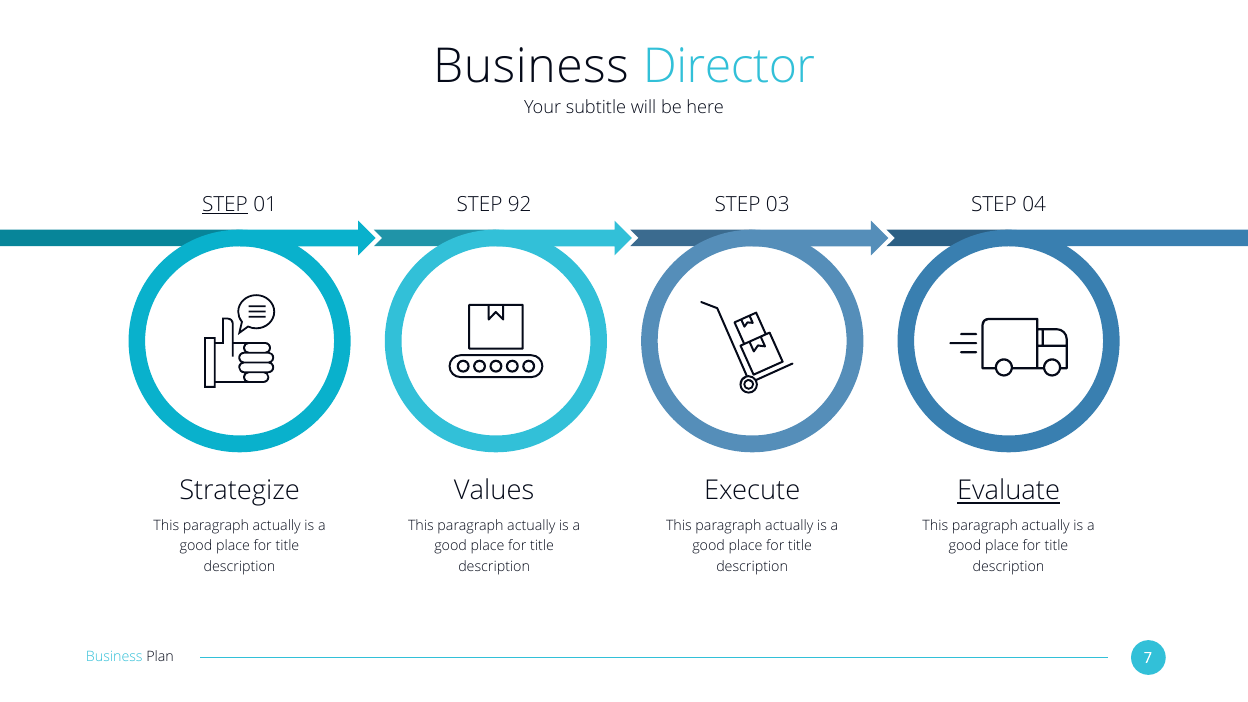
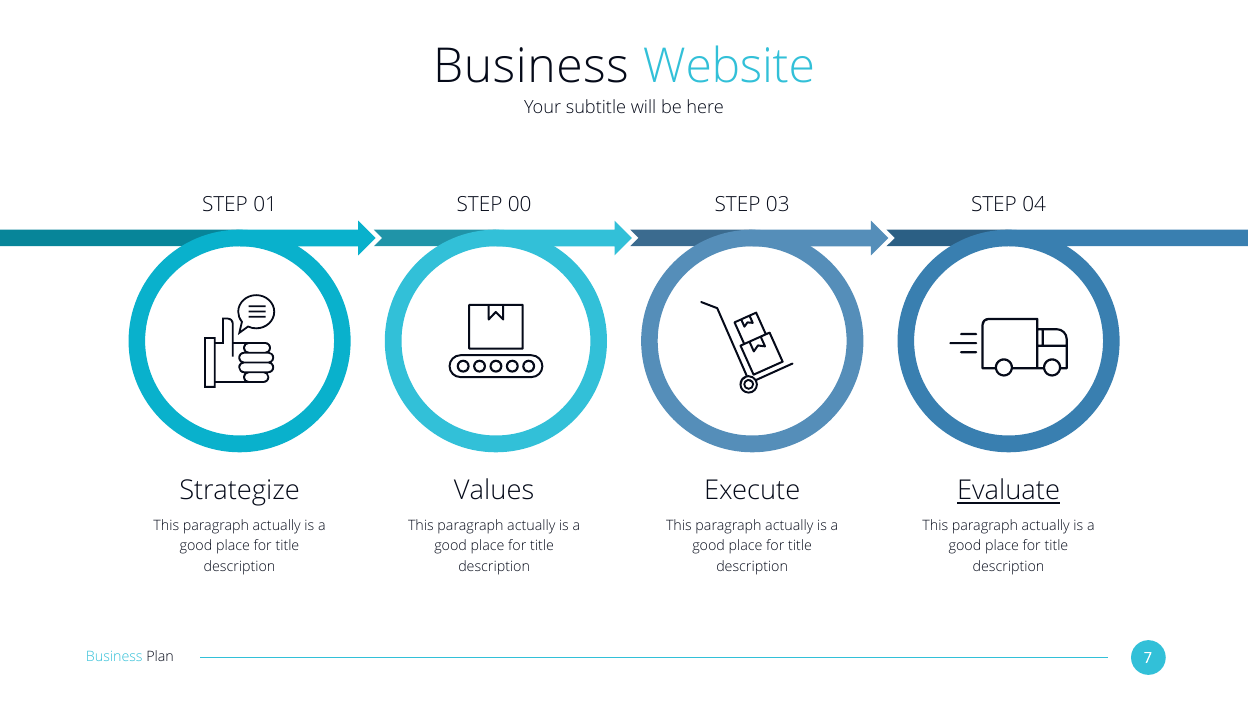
Director: Director -> Website
STEP at (225, 205) underline: present -> none
92: 92 -> 00
